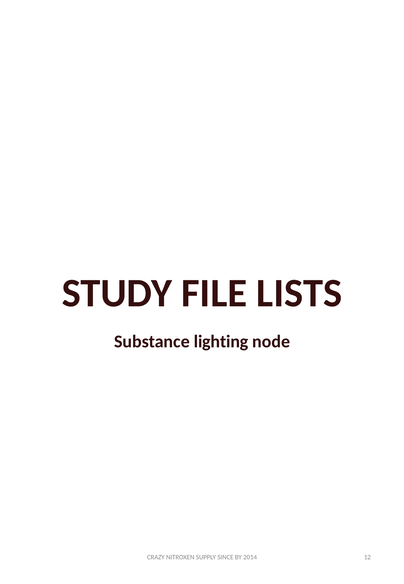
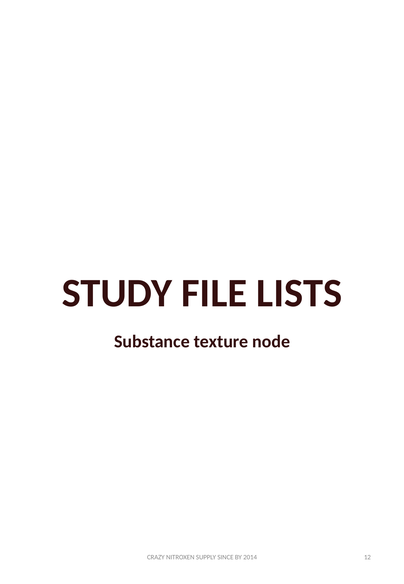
lighting: lighting -> texture
